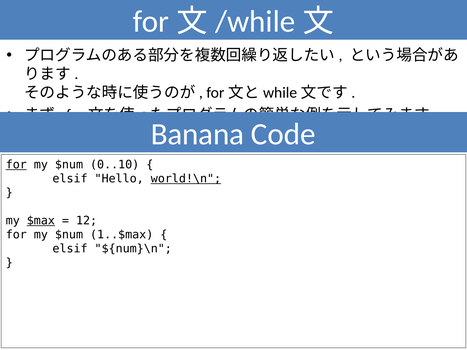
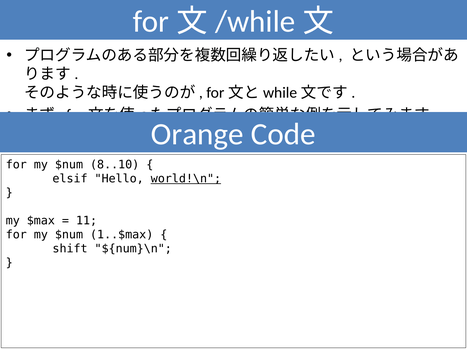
Banana: Banana -> Orange
for at (16, 165) underline: present -> none
0..10: 0..10 -> 8..10
$max underline: present -> none
12: 12 -> 11
elsif at (70, 249): elsif -> shift
